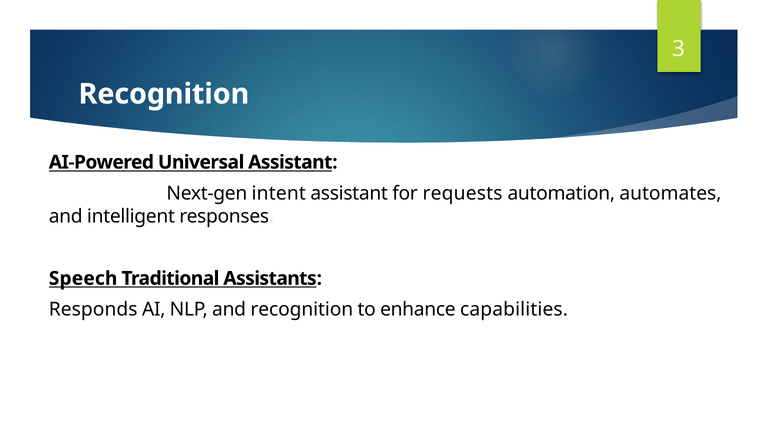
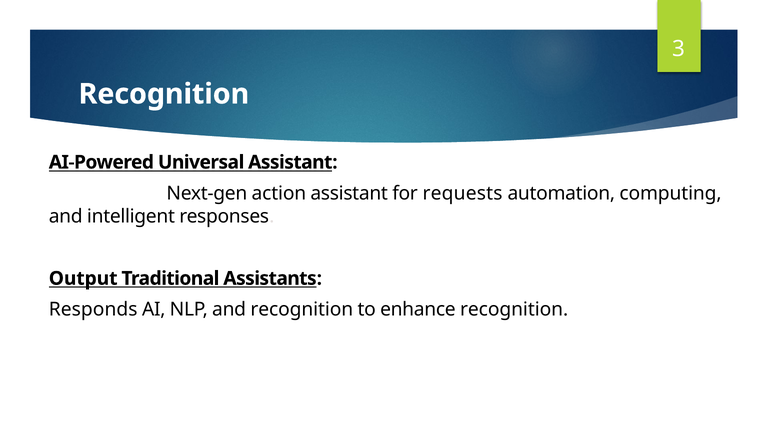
intent: intent -> action
automates: automates -> computing
Speech: Speech -> Output
enhance capabilities: capabilities -> recognition
